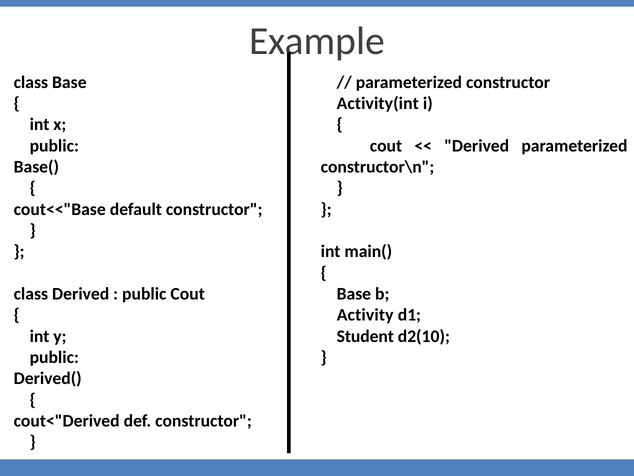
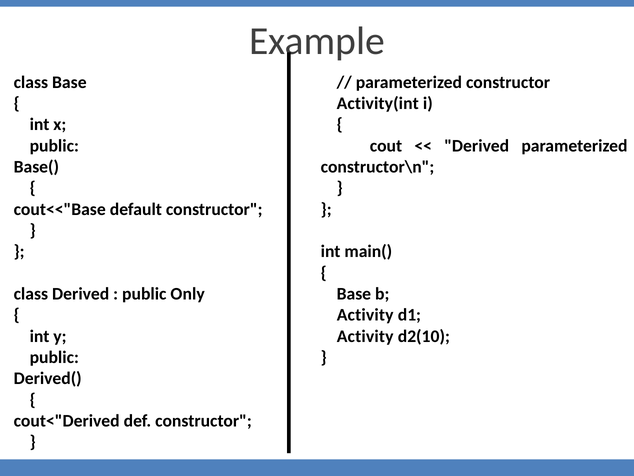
public Cout: Cout -> Only
Student at (365, 336): Student -> Activity
